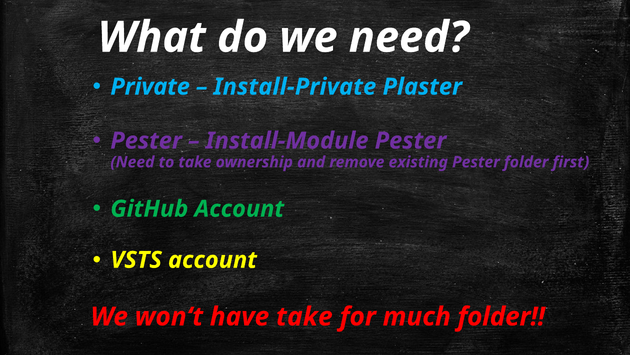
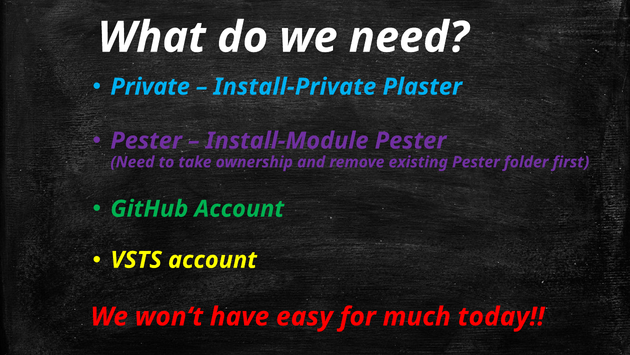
have take: take -> easy
much folder: folder -> today
